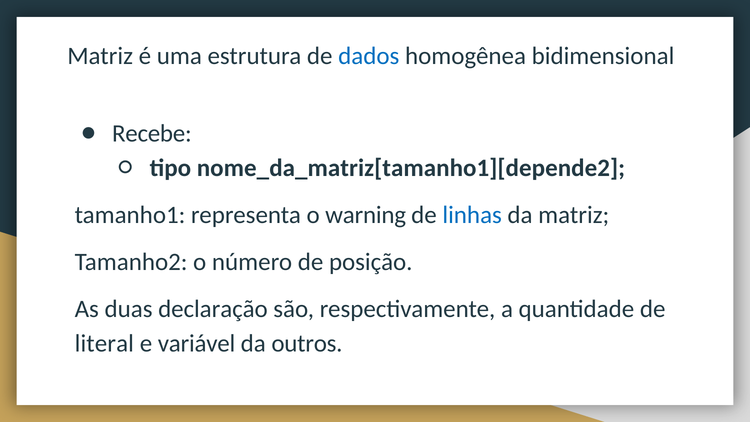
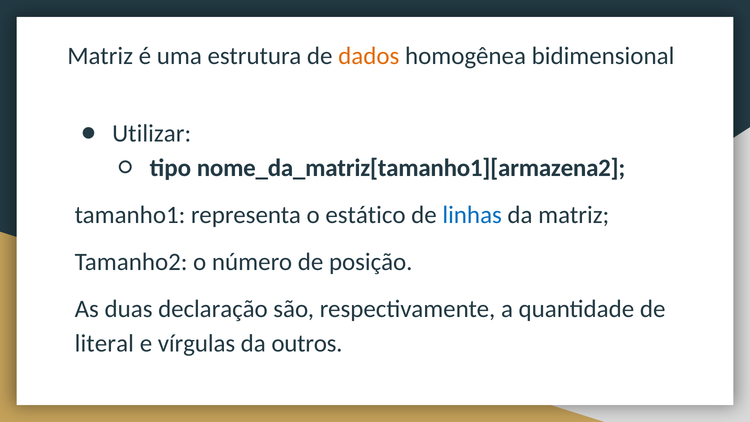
dados colour: blue -> orange
Recebe: Recebe -> Utilizar
nome_da_matriz[tamanho1][depende2: nome_da_matriz[tamanho1][depende2 -> nome_da_matriz[tamanho1][armazena2
warning: warning -> estático
variável: variável -> vírgulas
